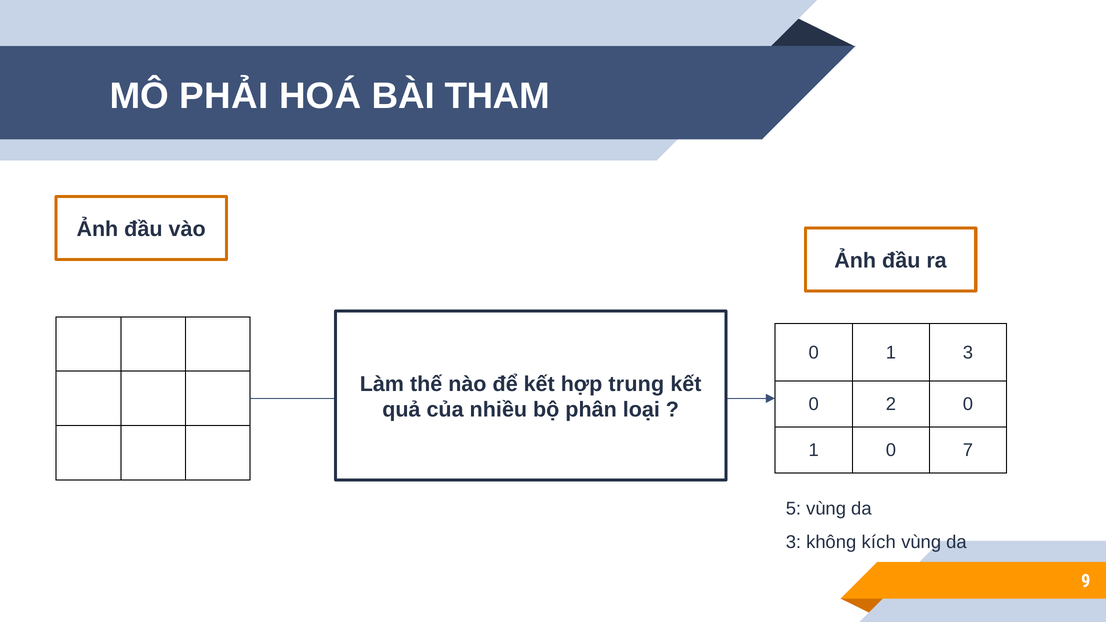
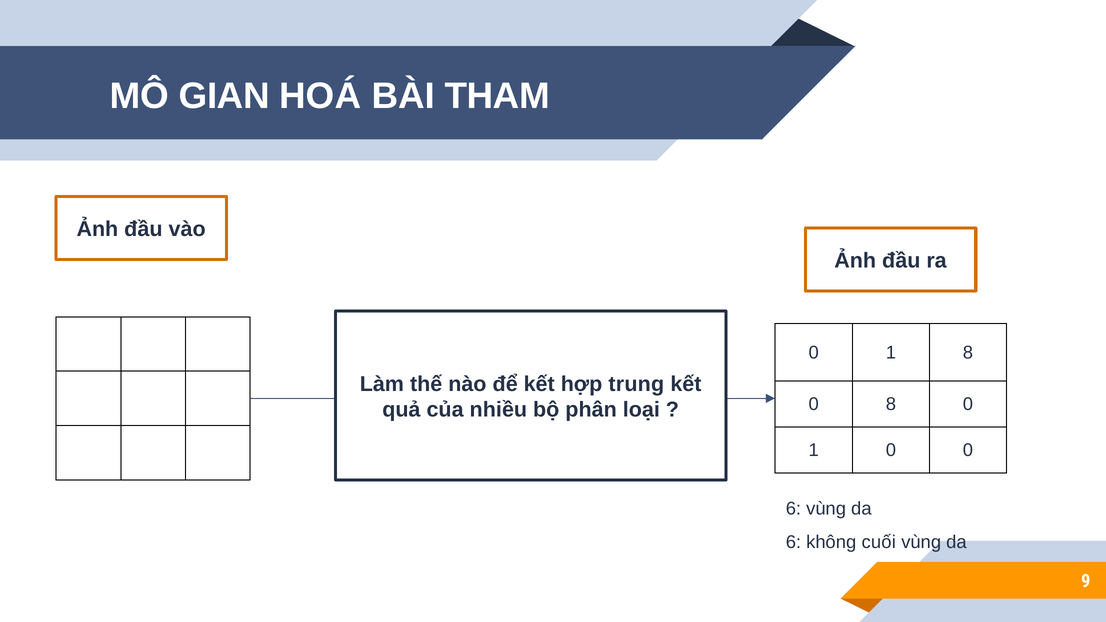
PHẢI: PHẢI -> GIAN
1 3: 3 -> 8
0 2: 2 -> 8
0 7: 7 -> 0
5 at (793, 509): 5 -> 6
3 at (793, 542): 3 -> 6
kích: kích -> cuối
